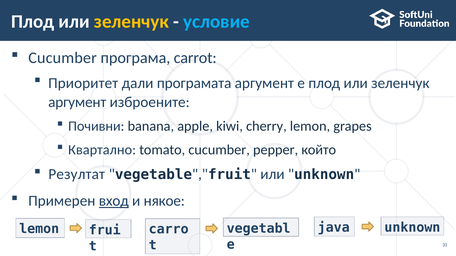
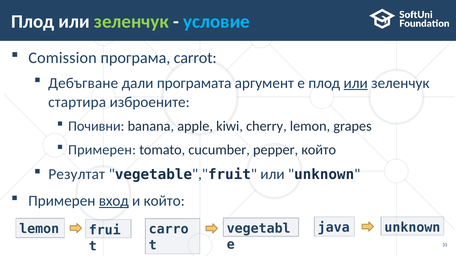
зеленчук at (131, 22) colour: yellow -> light green
Cucumber at (63, 58): Cucumber -> Comission
Приоритет: Приоритет -> Дебъгване
или at (356, 83) underline: none -> present
аргумент at (77, 102): аргумент -> стартира
Квартално at (102, 150): Квартално -> Примерен
и някое: някое -> който
